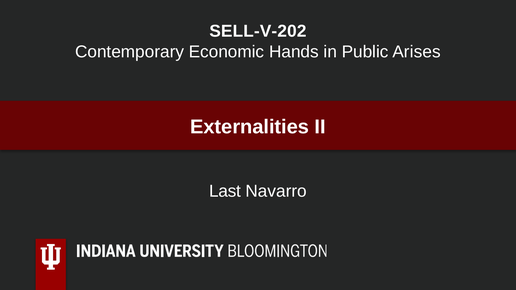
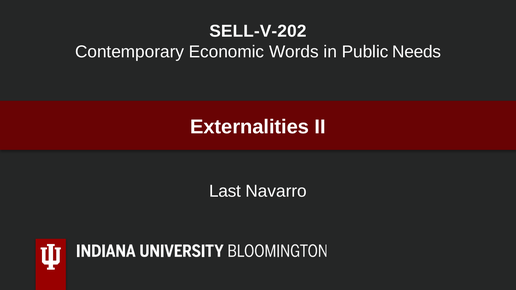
Hands: Hands -> Words
Arises: Arises -> Needs
